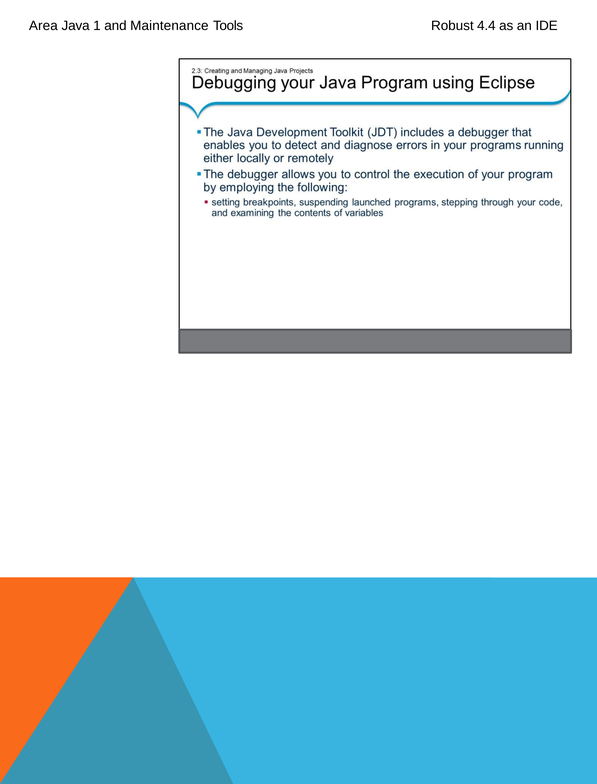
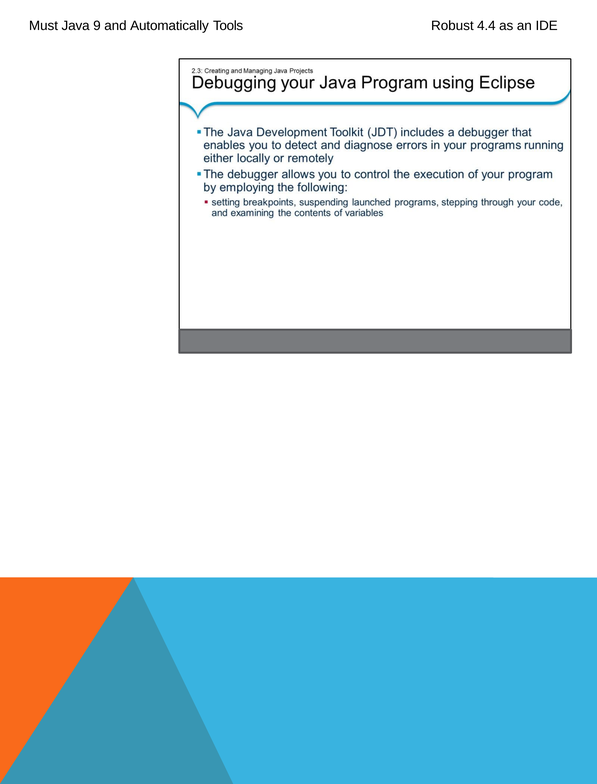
Area: Area -> Must
1: 1 -> 9
Maintenance: Maintenance -> Automatically
